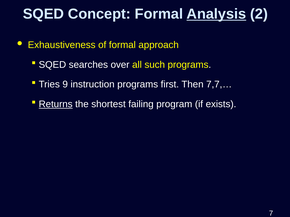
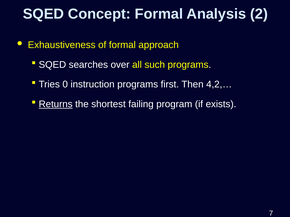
Analysis underline: present -> none
9: 9 -> 0
7,7,…: 7,7,… -> 4,2,…
